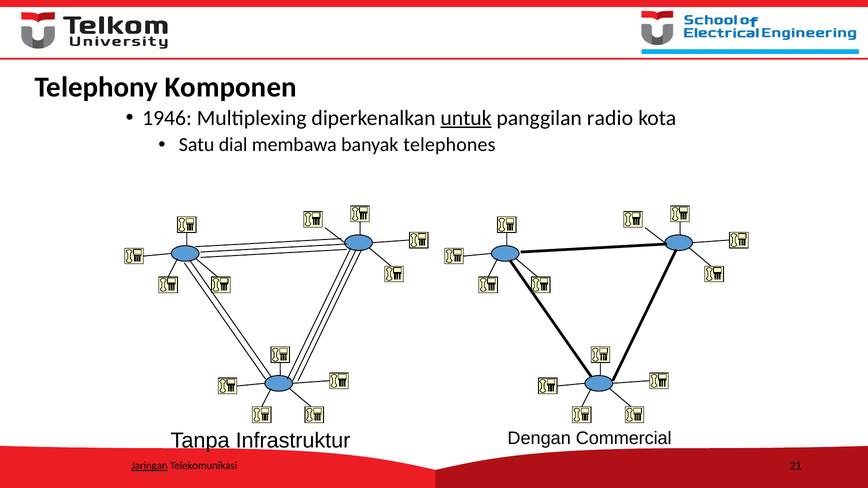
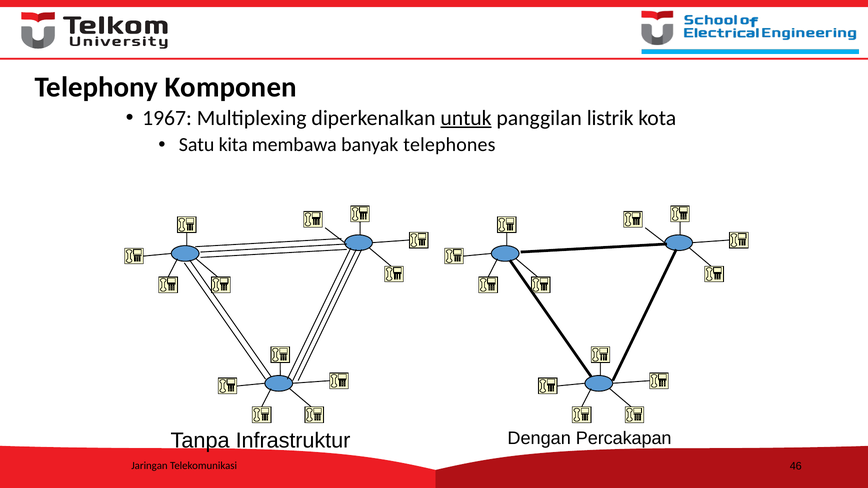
1946: 1946 -> 1967
radio: radio -> listrik
dial: dial -> kita
Commercial: Commercial -> Percakapan
Jaringan underline: present -> none
21: 21 -> 46
